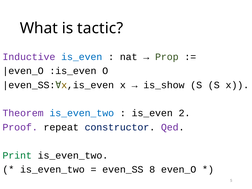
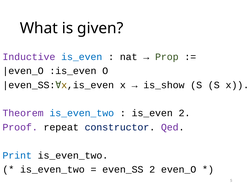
tactic: tactic -> given
Print colour: green -> blue
even_SS 8: 8 -> 2
